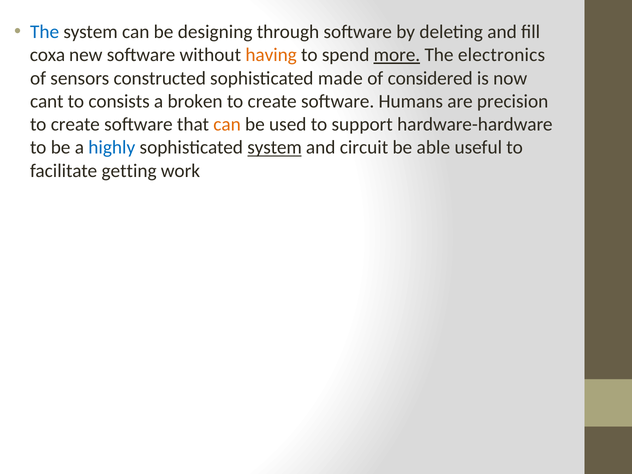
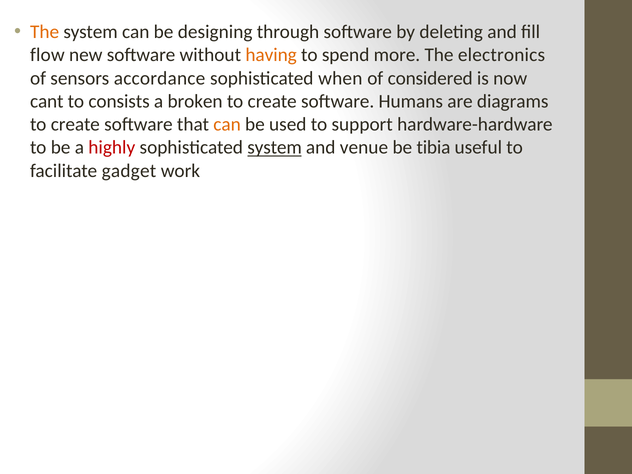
The at (45, 32) colour: blue -> orange
coxa: coxa -> flow
more underline: present -> none
constructed: constructed -> accordance
made: made -> when
precision: precision -> diagrams
highly colour: blue -> red
circuit: circuit -> venue
able: able -> tibia
getting: getting -> gadget
